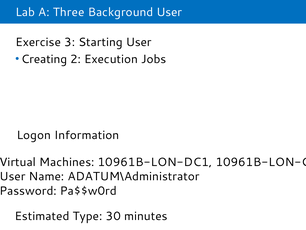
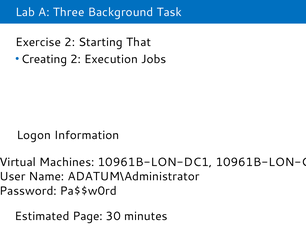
Background User: User -> Task
Exercise 3: 3 -> 2
Starting User: User -> That
Type: Type -> Page
